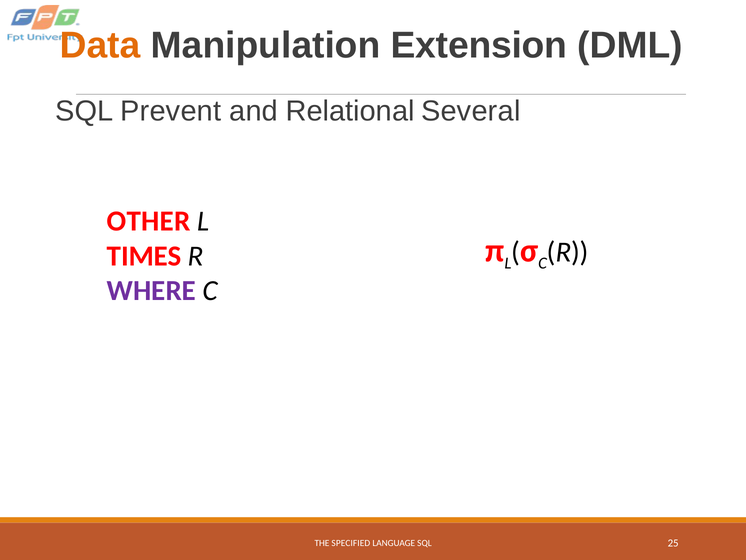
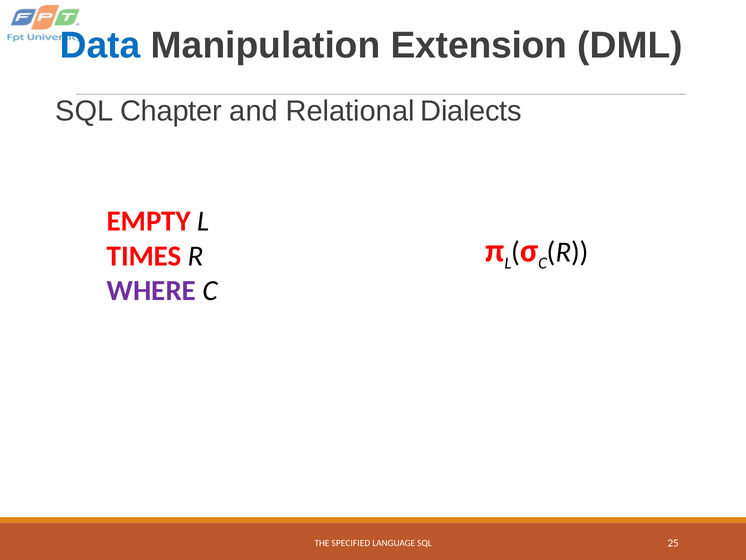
Data colour: orange -> blue
Prevent: Prevent -> Chapter
Several: Several -> Dialects
OTHER: OTHER -> EMPTY
